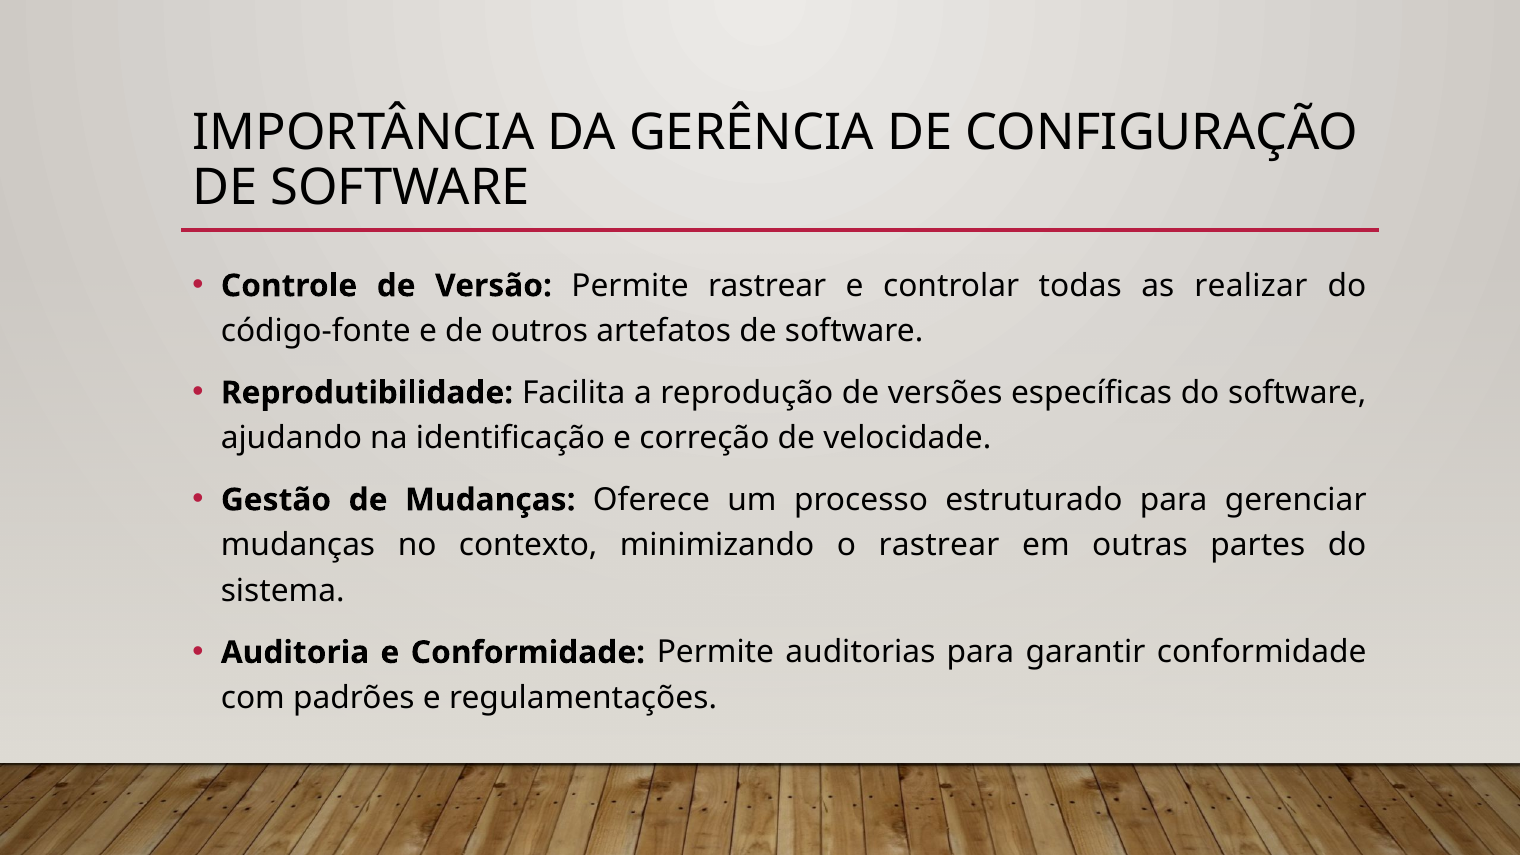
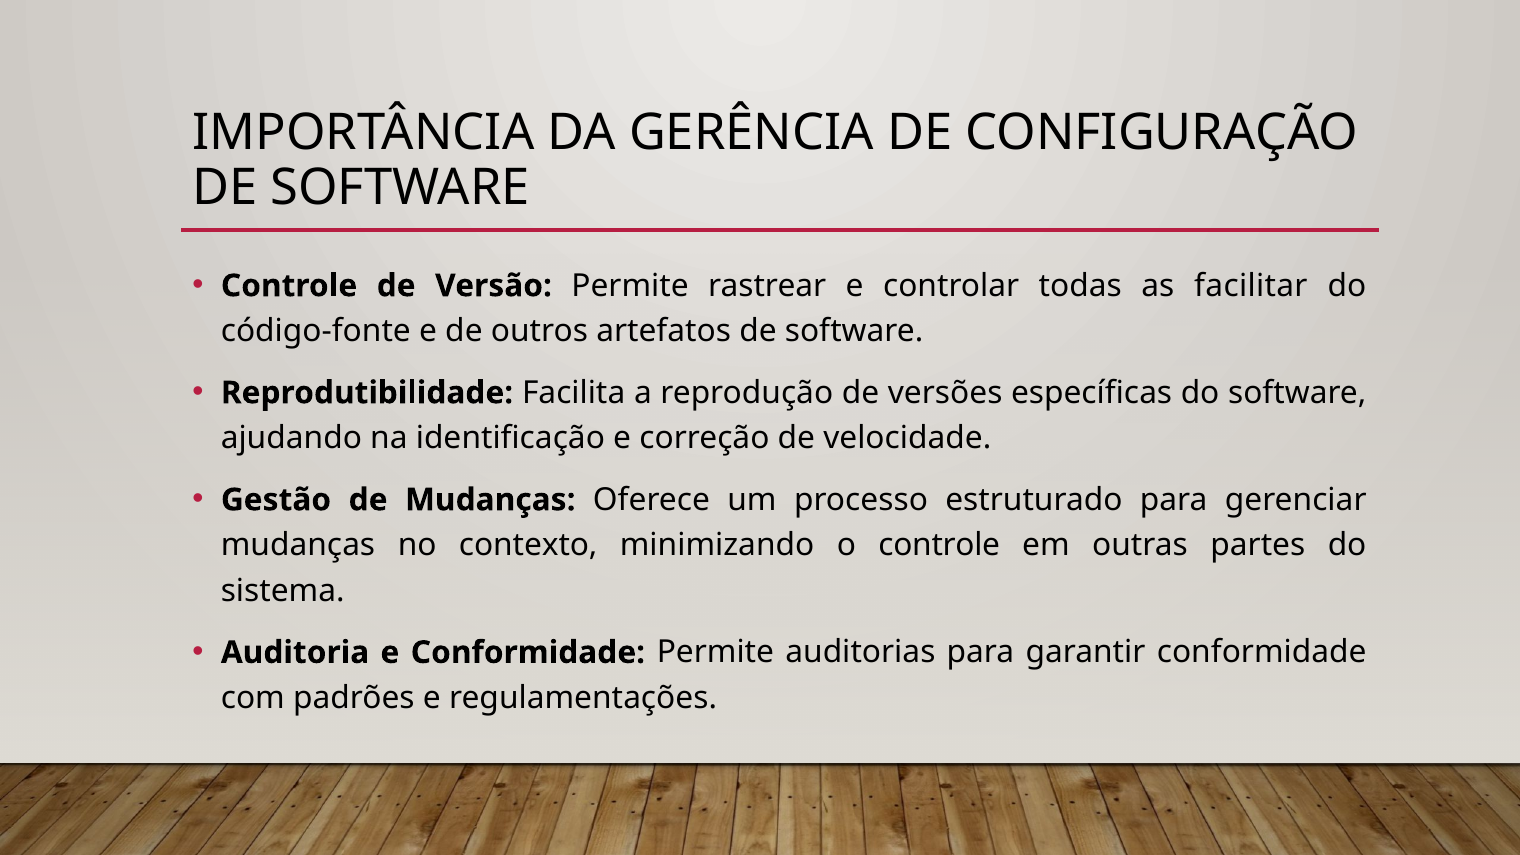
realizar: realizar -> facilitar
o rastrear: rastrear -> controle
